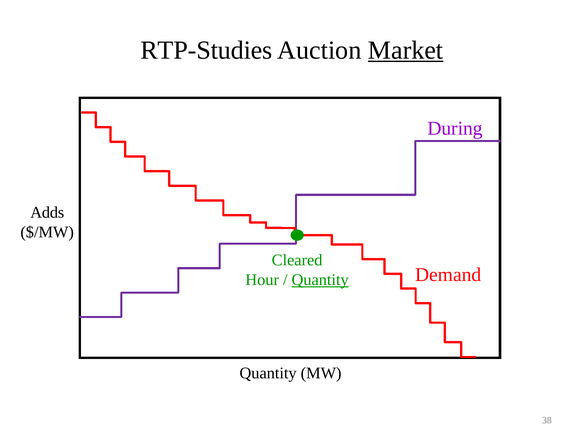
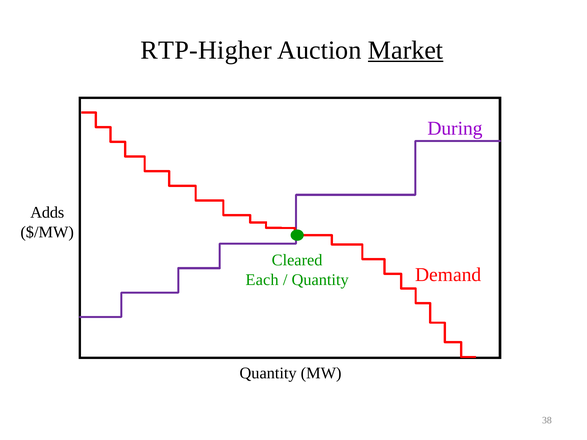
RTP-Studies: RTP-Studies -> RTP-Higher
Hour: Hour -> Each
Quantity at (320, 280) underline: present -> none
